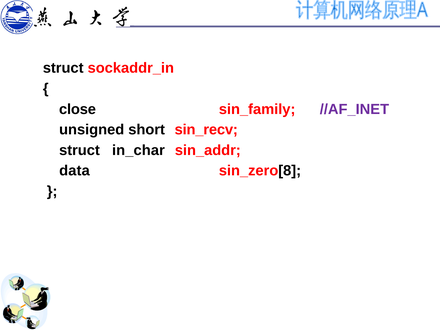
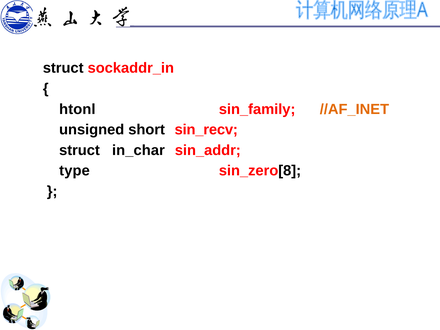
close: close -> htonl
//AF_INET colour: purple -> orange
data: data -> type
